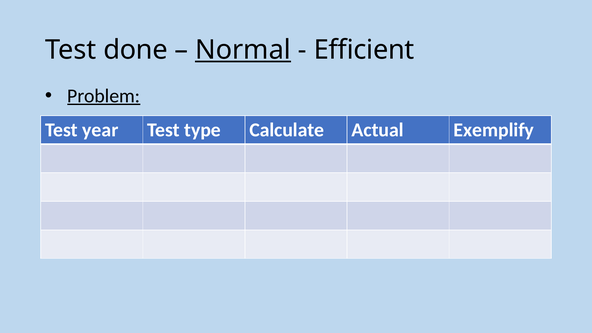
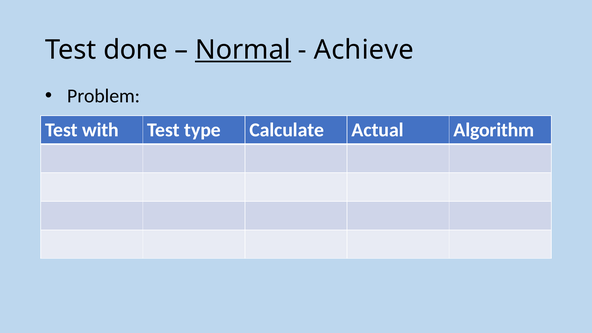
Efficient: Efficient -> Achieve
Problem underline: present -> none
year: year -> with
Exemplify: Exemplify -> Algorithm
